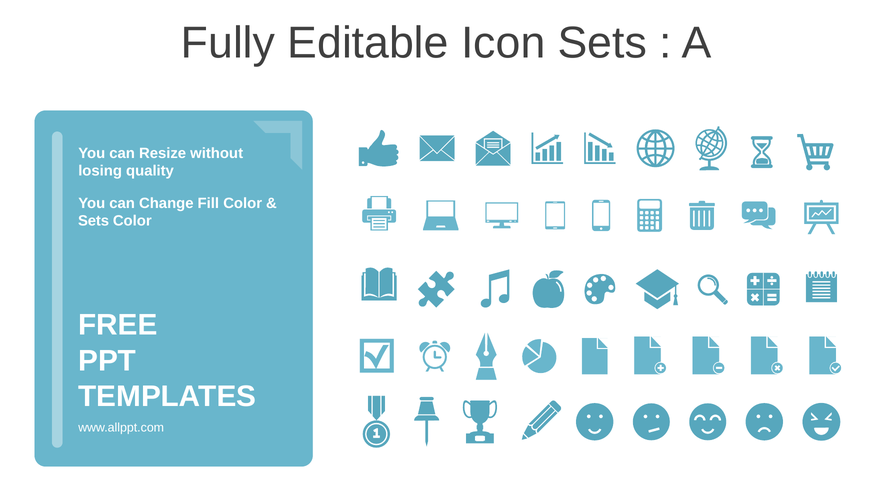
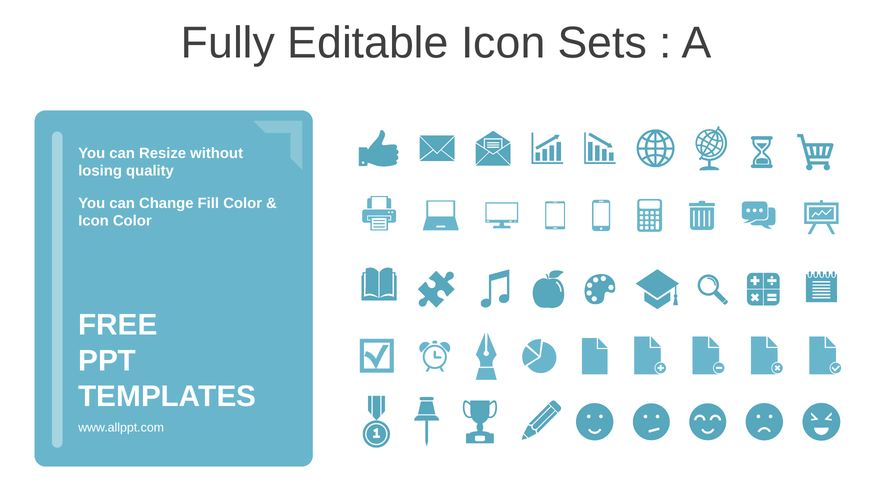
Sets at (94, 221): Sets -> Icon
